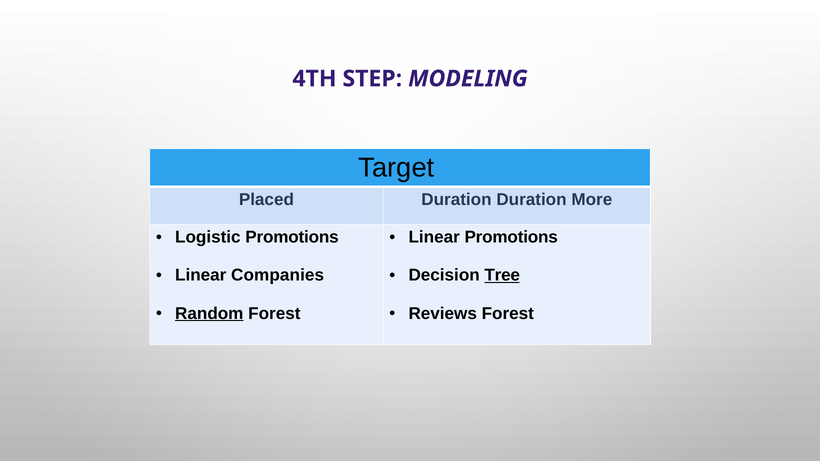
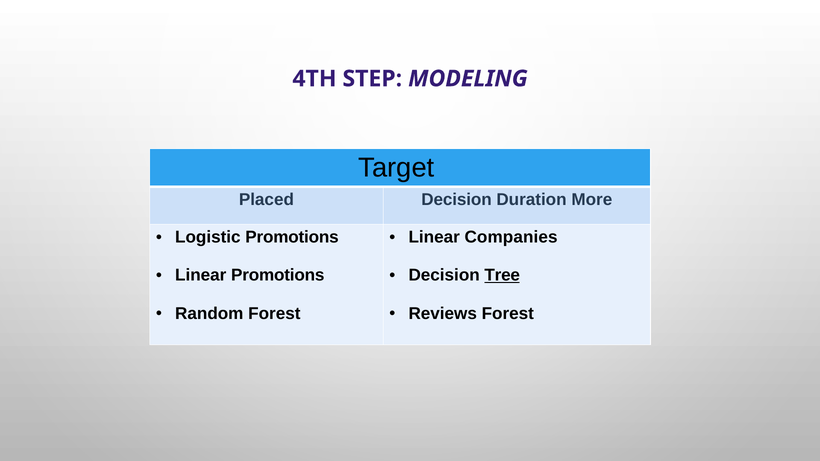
Placed Duration: Duration -> Decision
Linear Promotions: Promotions -> Companies
Linear Companies: Companies -> Promotions
Random underline: present -> none
